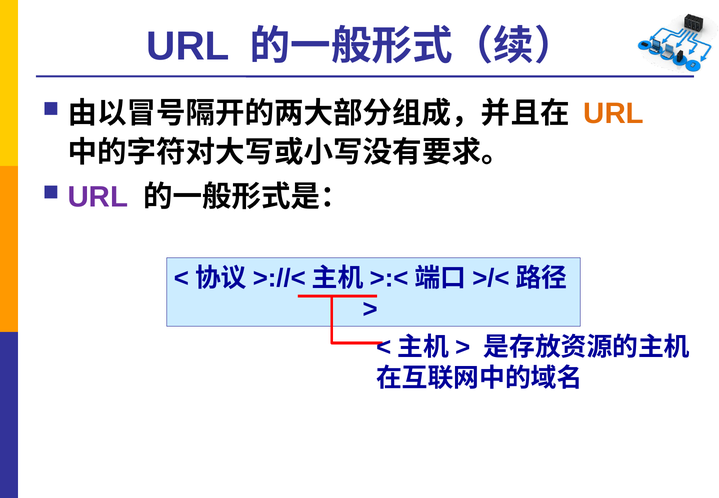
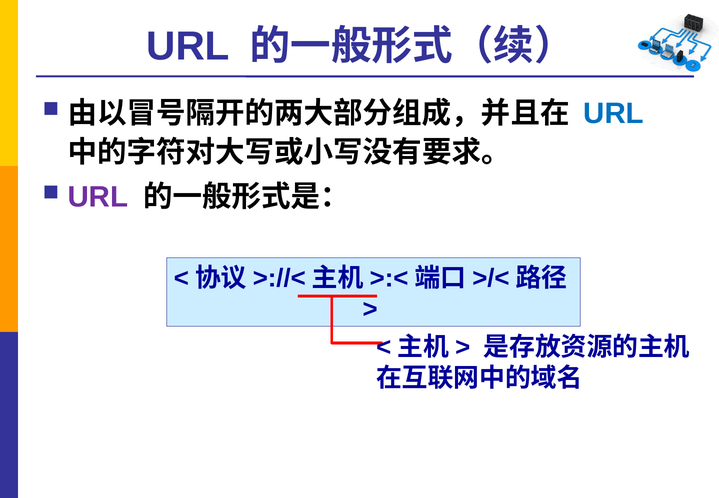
URL at (614, 113) colour: orange -> blue
